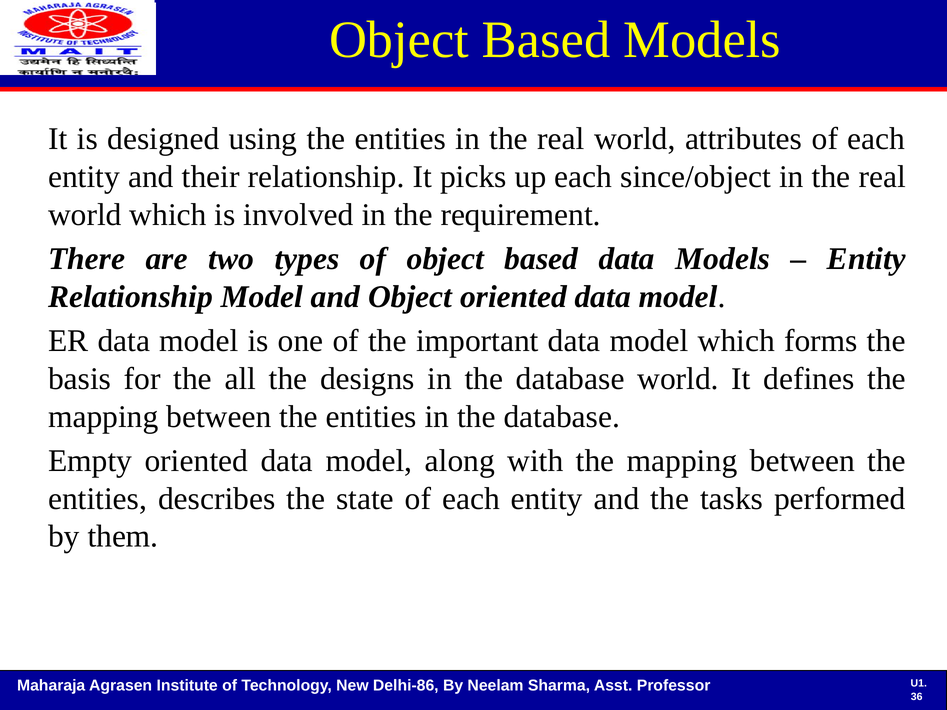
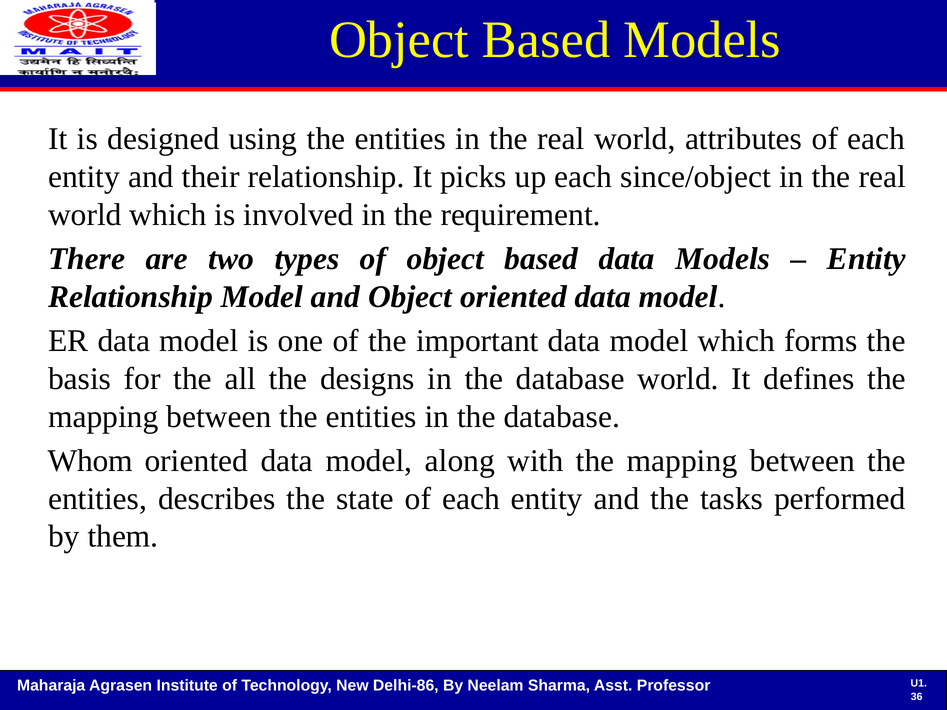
Empty: Empty -> Whom
